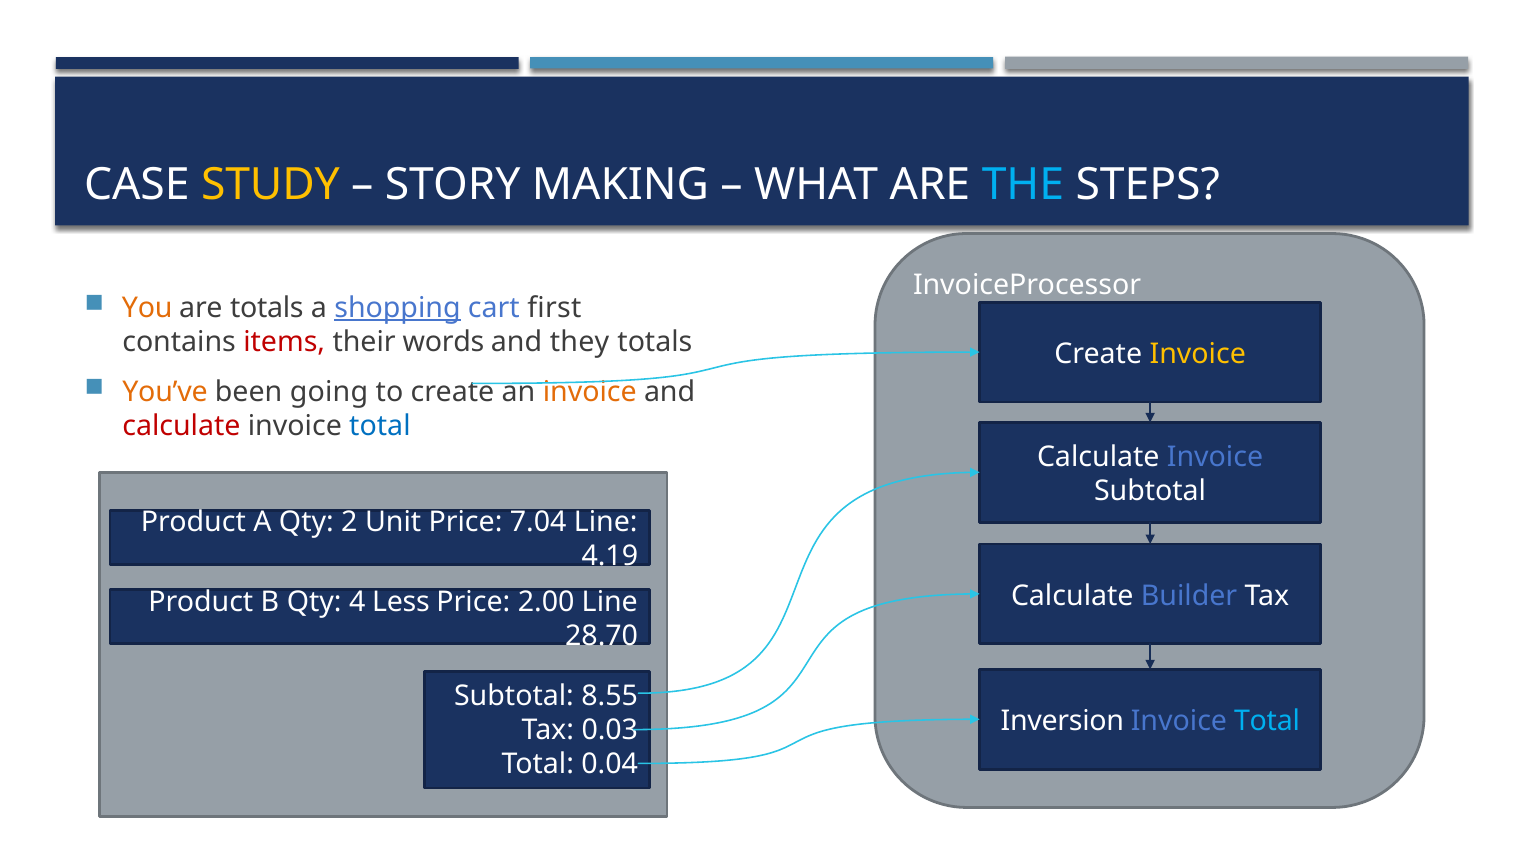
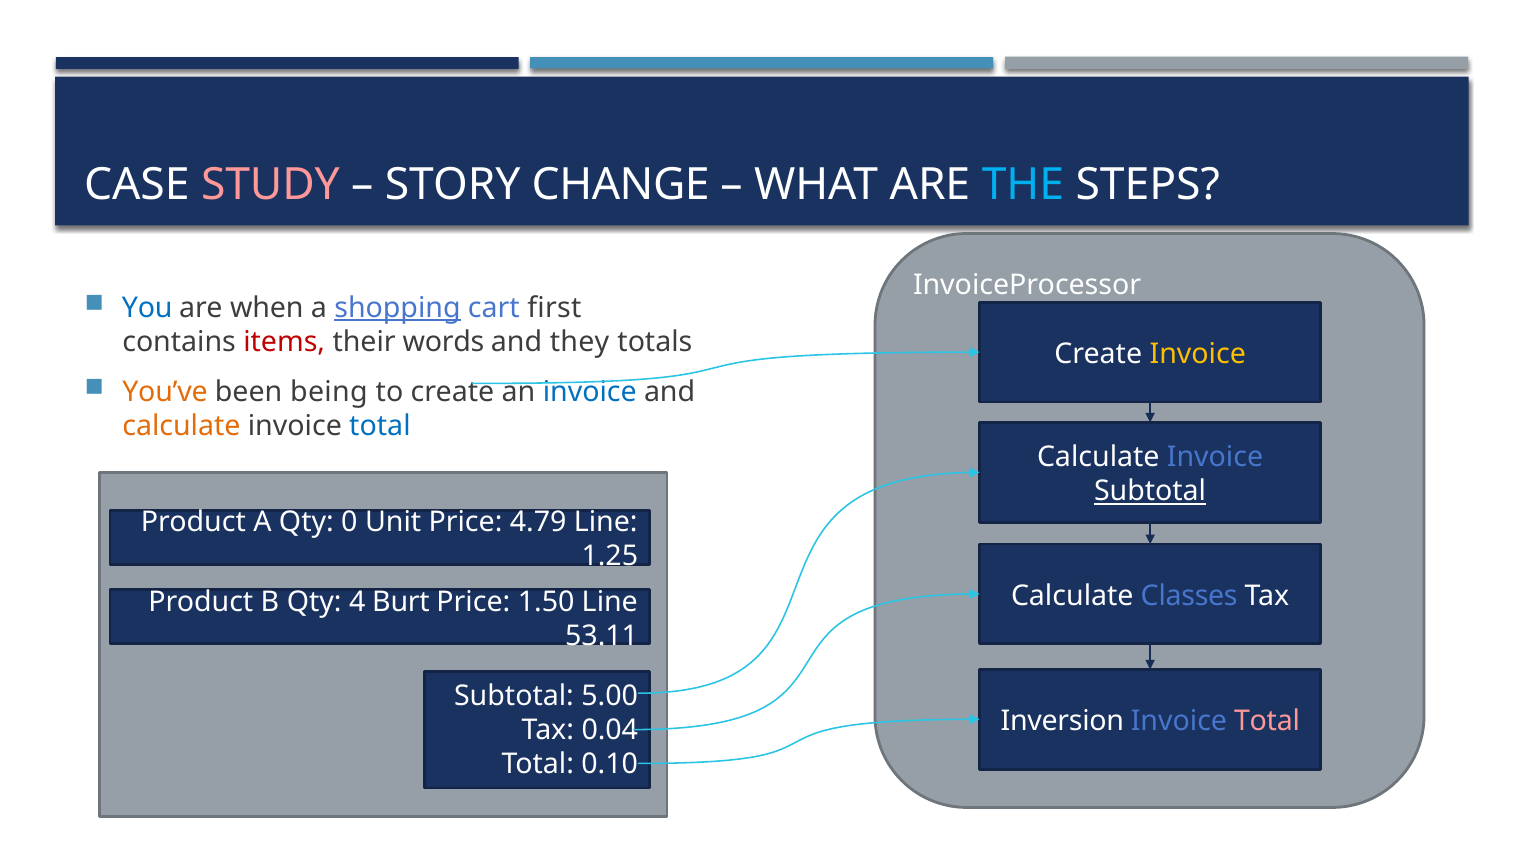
STUDY colour: yellow -> pink
MAKING: MAKING -> CHANGE
You colour: orange -> blue
are totals: totals -> when
going: going -> being
invoice at (590, 392) colour: orange -> blue
calculate at (181, 426) colour: red -> orange
Subtotal at (1150, 492) underline: none -> present
2: 2 -> 0
7.04: 7.04 -> 4.79
4.19: 4.19 -> 1.25
Builder: Builder -> Classes
Less: Less -> Burt
2.00: 2.00 -> 1.50
28.70: 28.70 -> 53.11
8.55: 8.55 -> 5.00
Total at (1267, 721) colour: light blue -> pink
0.03: 0.03 -> 0.04
0.04: 0.04 -> 0.10
